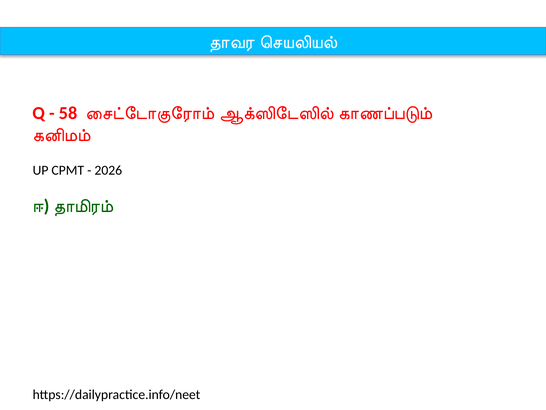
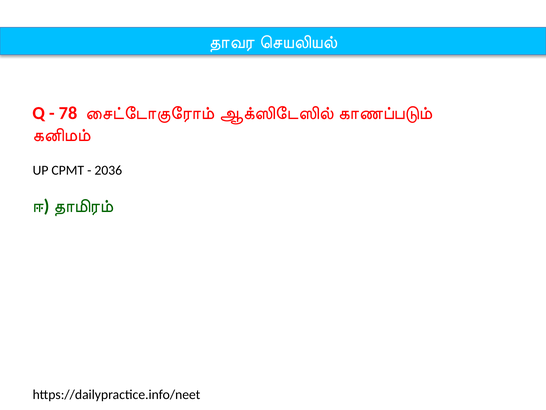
58: 58 -> 78
2026: 2026 -> 2036
